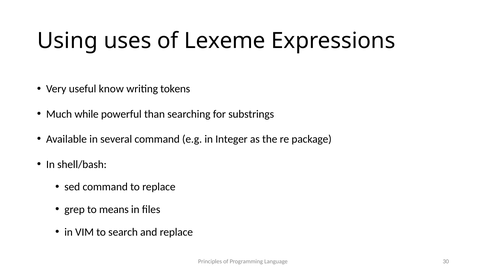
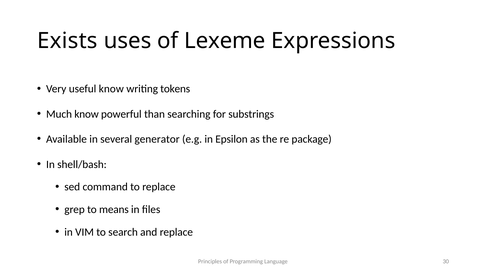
Using: Using -> Exists
Much while: while -> know
several command: command -> generator
Integer: Integer -> Epsilon
